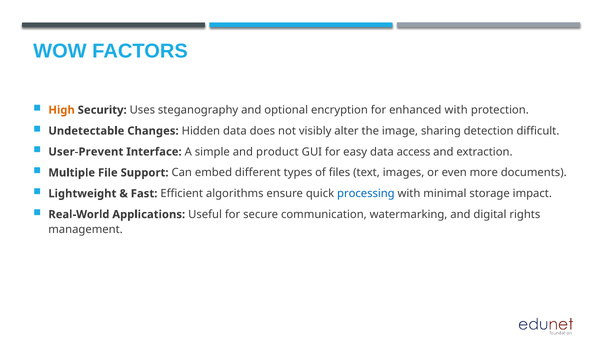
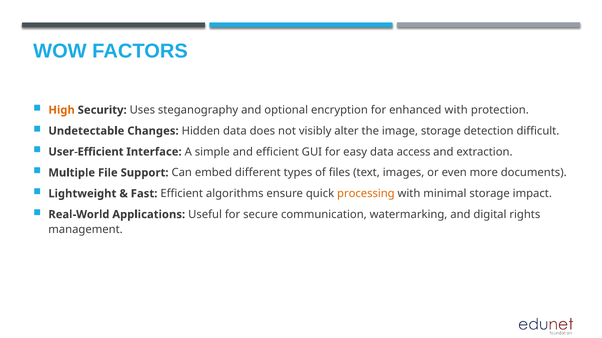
image sharing: sharing -> storage
User-Prevent: User-Prevent -> User-Efficient
and product: product -> efficient
processing colour: blue -> orange
